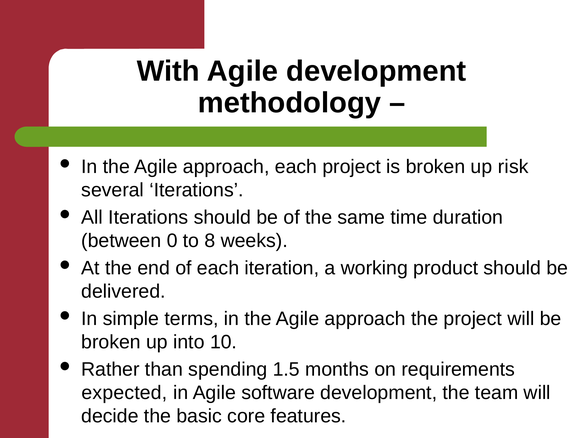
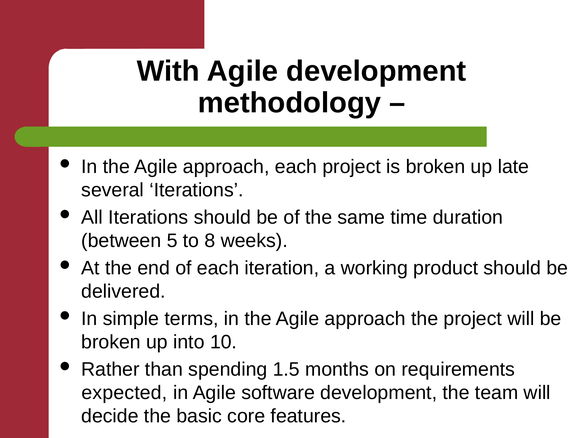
risk: risk -> late
0: 0 -> 5
